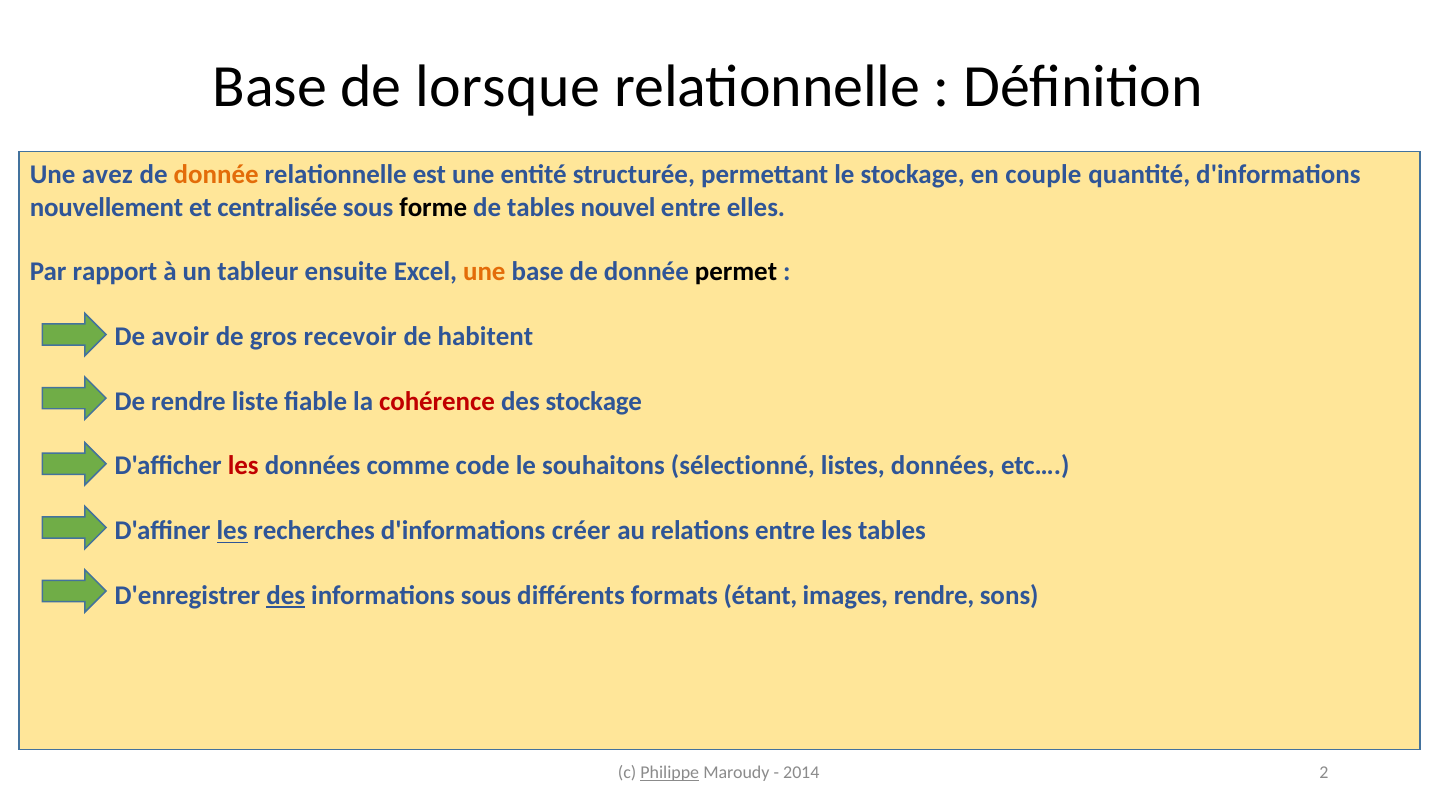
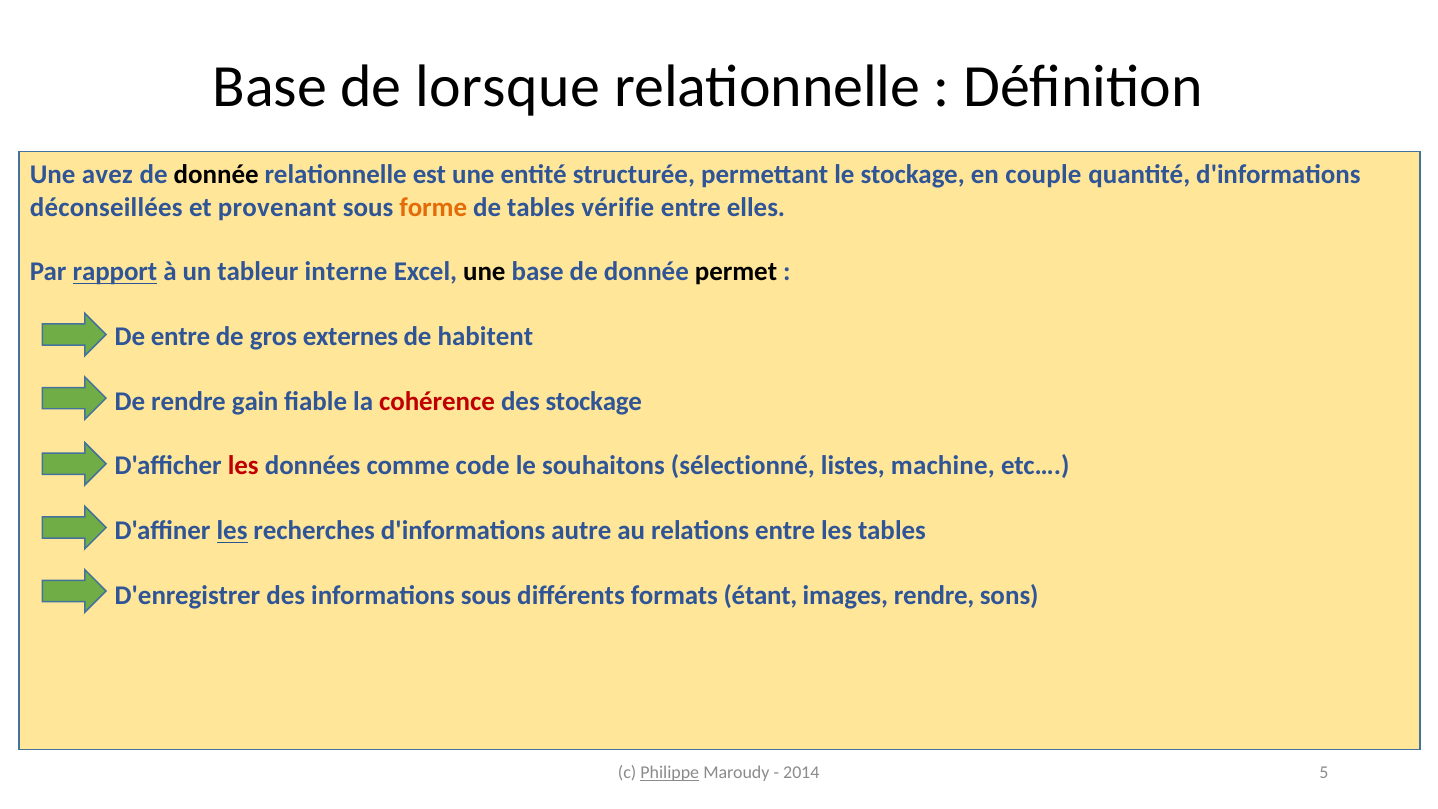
donnée at (216, 175) colour: orange -> black
nouvellement: nouvellement -> déconseillées
centralisée: centralisée -> provenant
forme colour: black -> orange
nouvel: nouvel -> vérifie
rapport underline: none -> present
ensuite: ensuite -> interne
une at (484, 272) colour: orange -> black
De avoir: avoir -> entre
recevoir: recevoir -> externes
liste: liste -> gain
listes données: données -> machine
créer: créer -> autre
des at (286, 595) underline: present -> none
2: 2 -> 5
